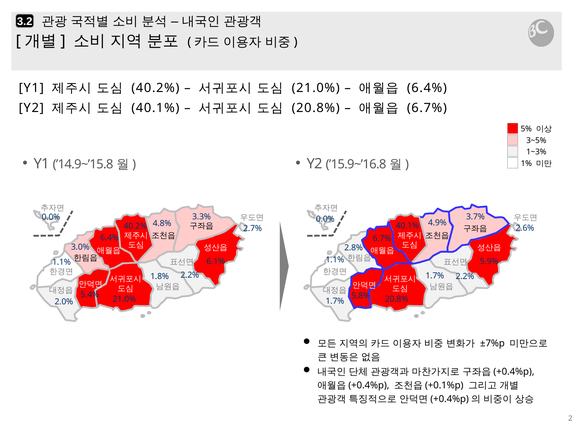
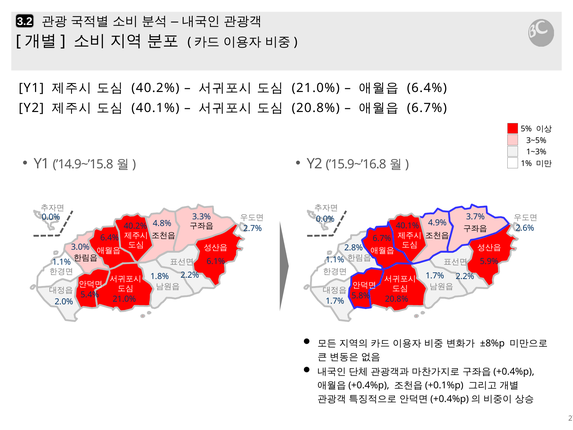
±7%p: ±7%p -> ±8%p
